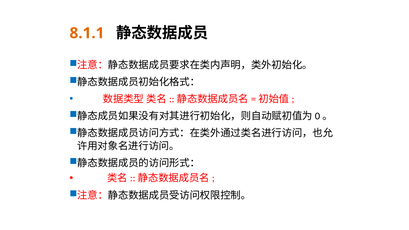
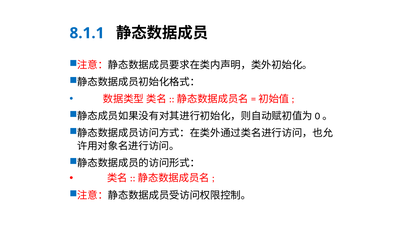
8.1.1 colour: orange -> blue
